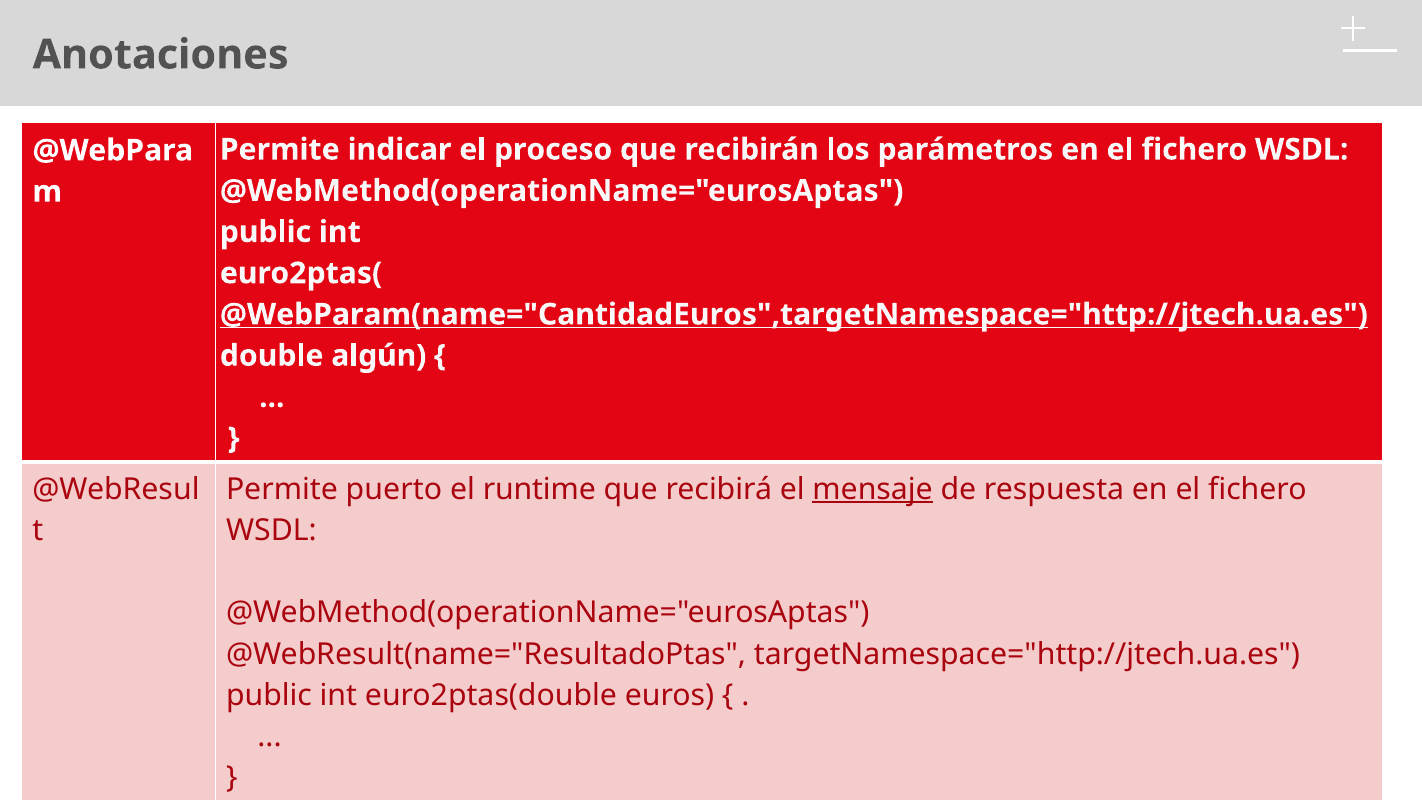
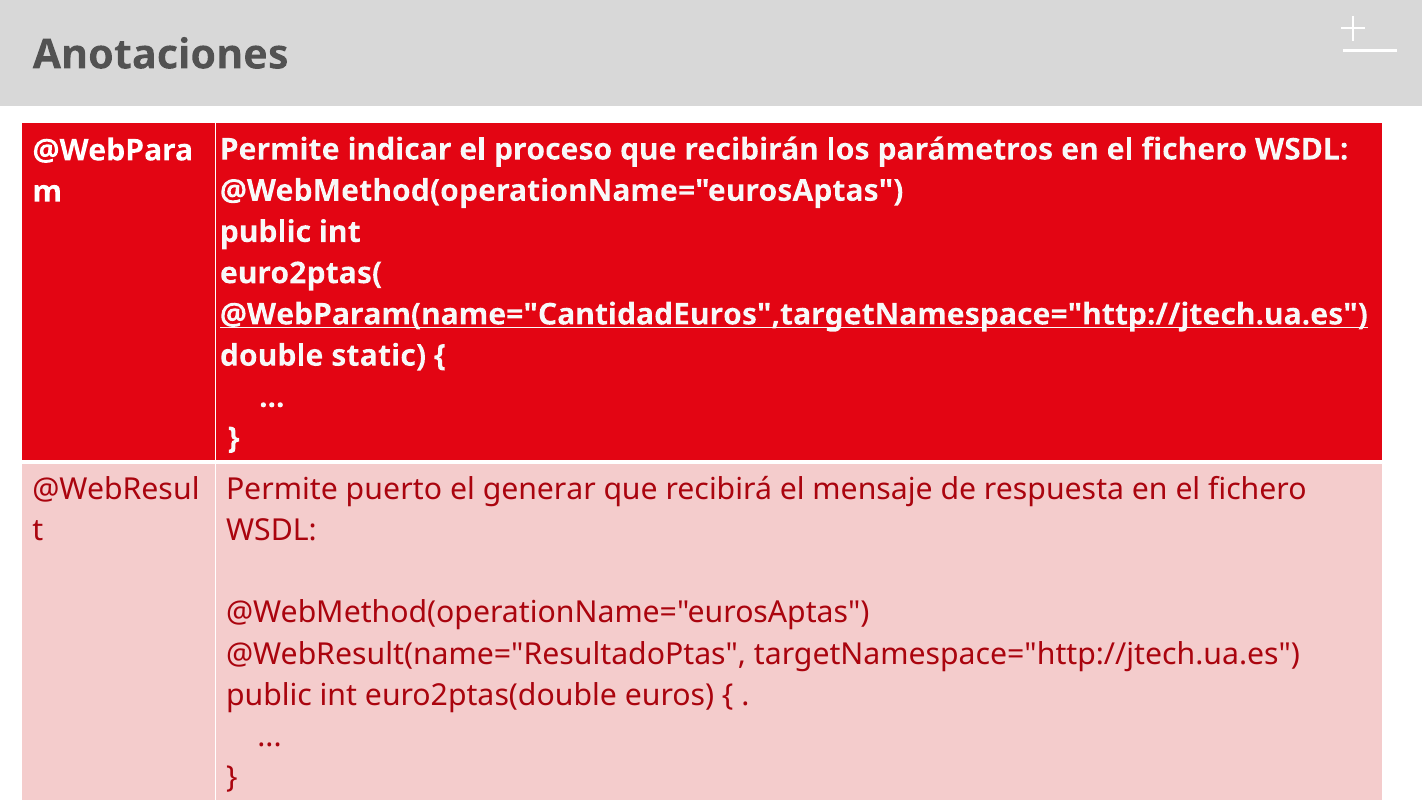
algún: algún -> static
runtime: runtime -> generar
mensaje underline: present -> none
